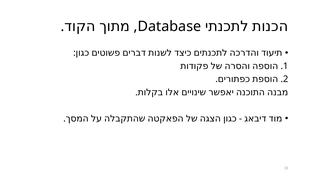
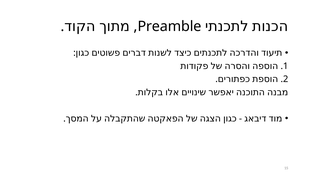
Database: Database -> Preamble
